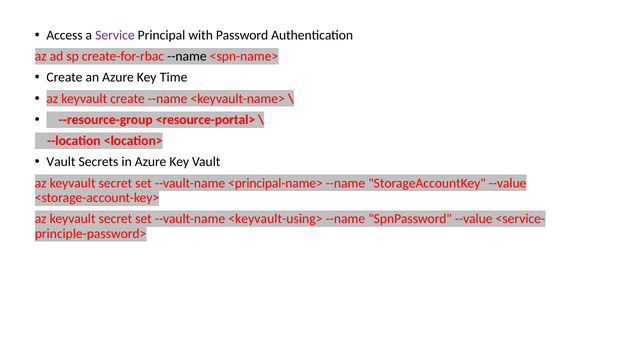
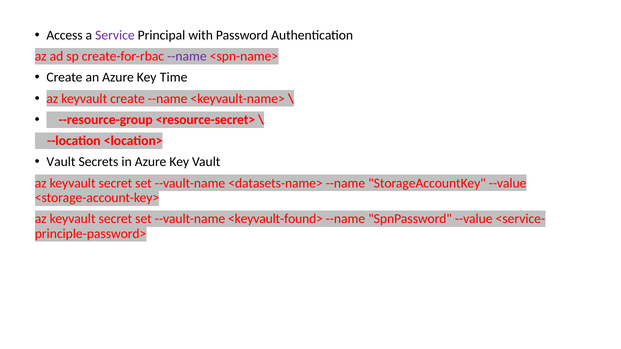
--name at (187, 56) colour: black -> purple
<resource-portal>: <resource-portal> -> <resource-secret>
<principal-name>: <principal-name> -> <datasets-name>
<keyvault-using>: <keyvault-using> -> <keyvault-found>
